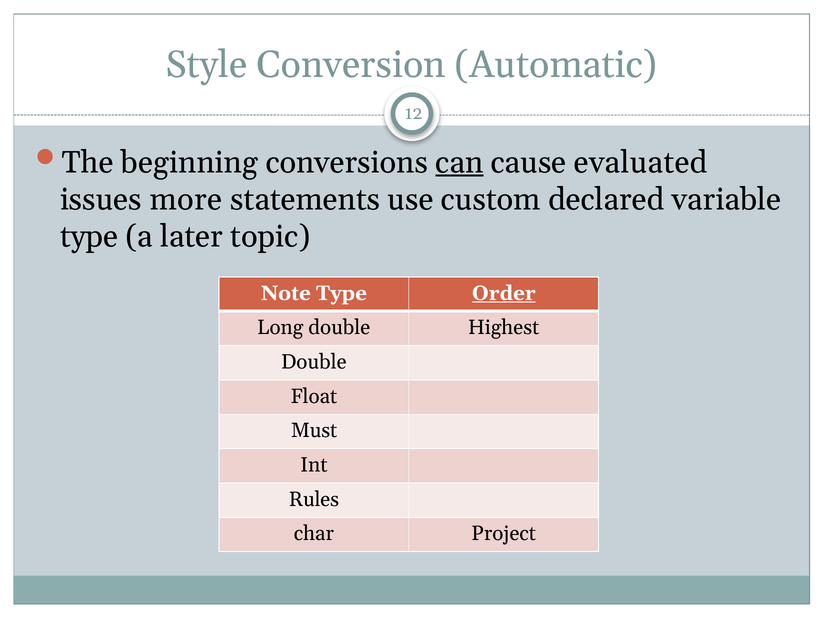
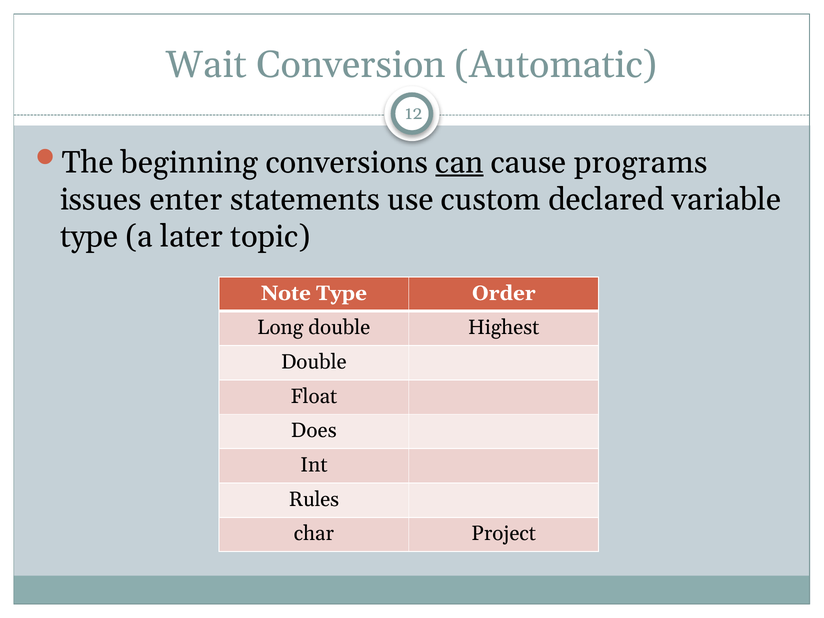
Style: Style -> Wait
evaluated: evaluated -> programs
more: more -> enter
Order underline: present -> none
Must: Must -> Does
